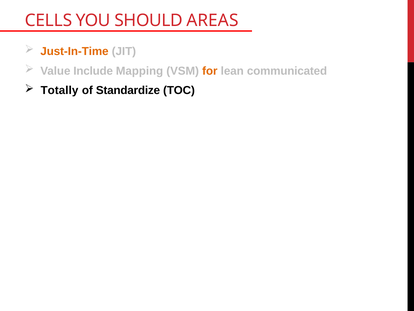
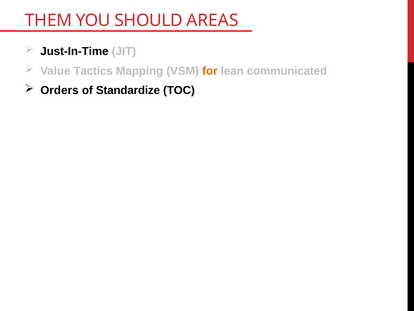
CELLS: CELLS -> THEM
Just-In-Time colour: orange -> black
Include: Include -> Tactics
Totally: Totally -> Orders
